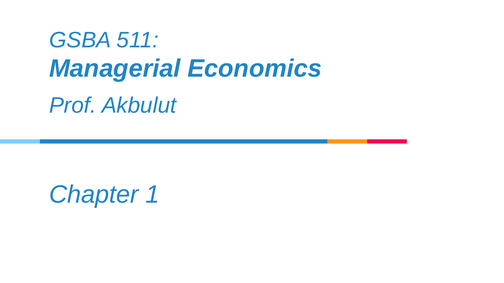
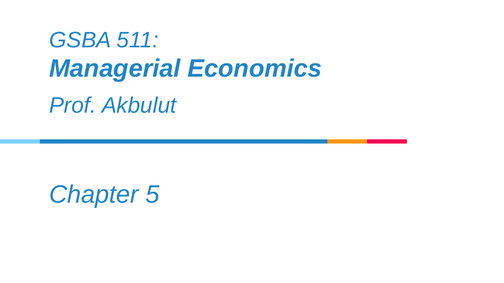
1: 1 -> 5
